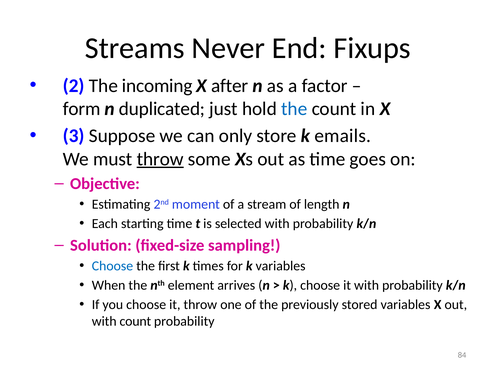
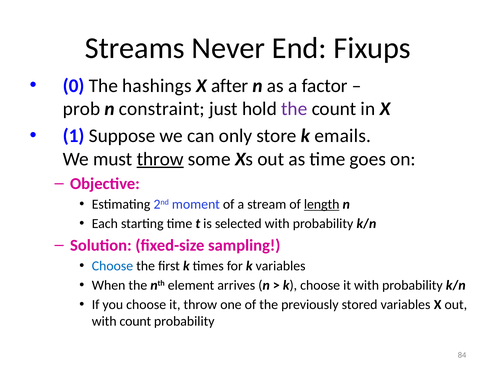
2: 2 -> 0
incoming: incoming -> hashings
form: form -> prob
duplicated: duplicated -> constraint
the at (294, 109) colour: blue -> purple
3: 3 -> 1
length underline: none -> present
